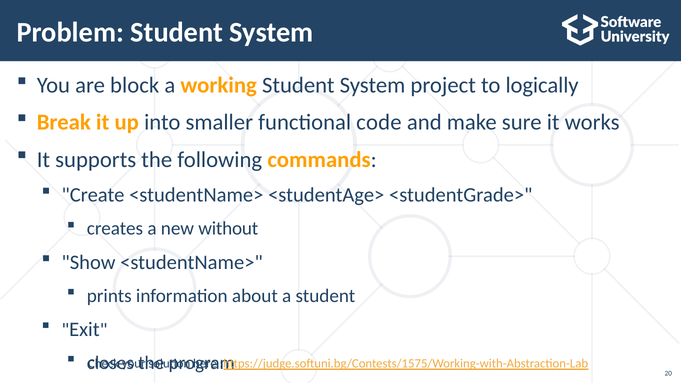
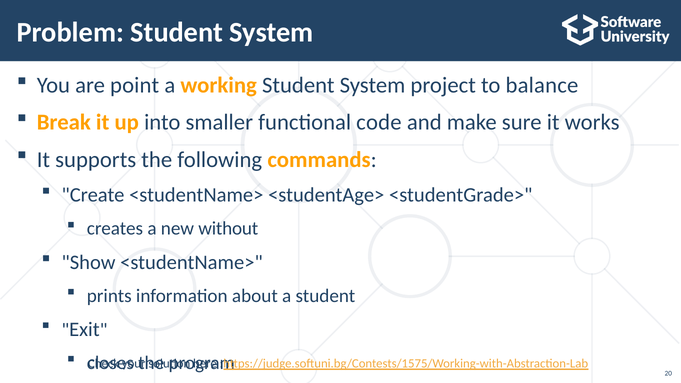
block: block -> point
logically: logically -> balance
